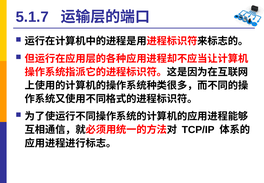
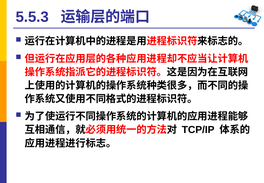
5.1.7: 5.1.7 -> 5.5.3
